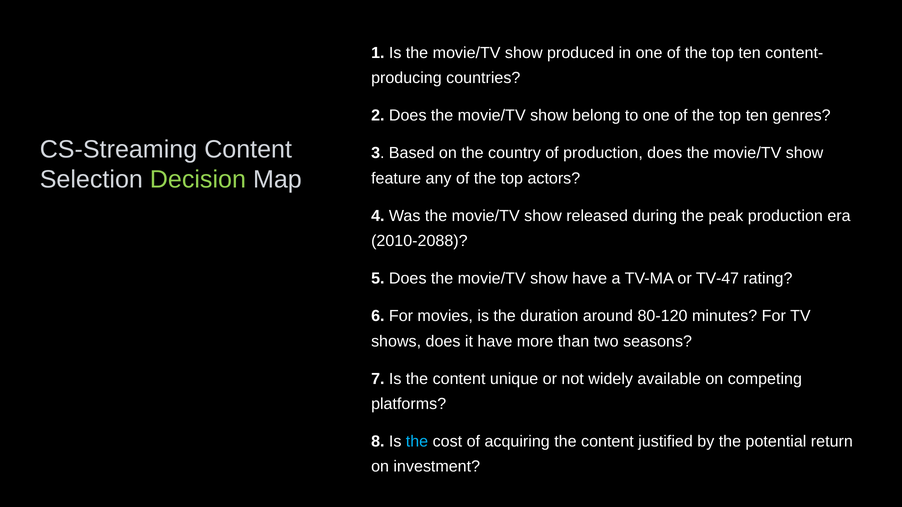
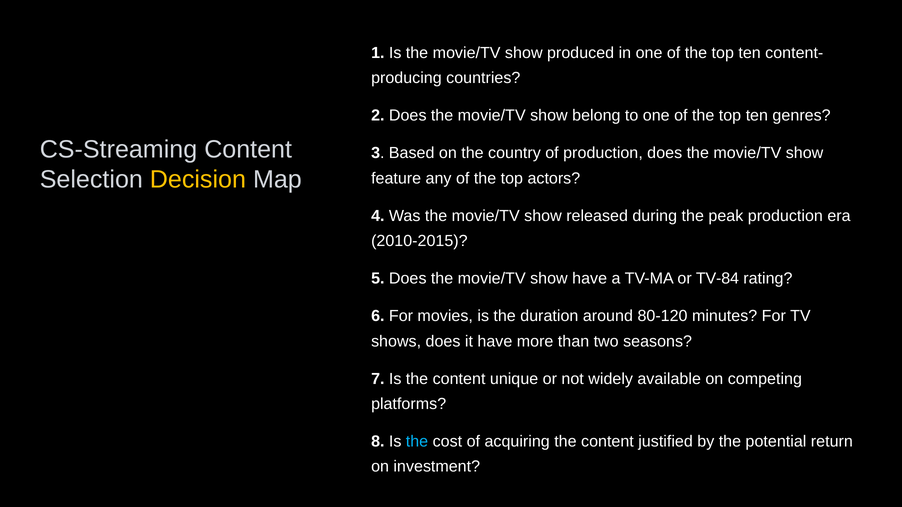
Decision colour: light green -> yellow
2010-2088: 2010-2088 -> 2010-2015
TV-47: TV-47 -> TV-84
